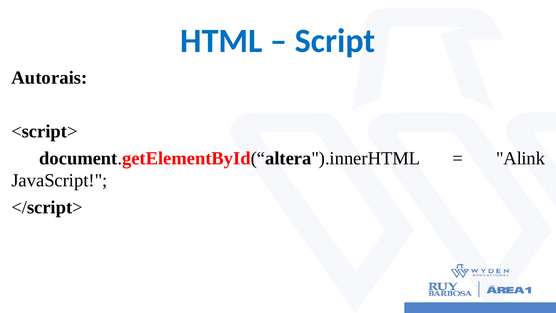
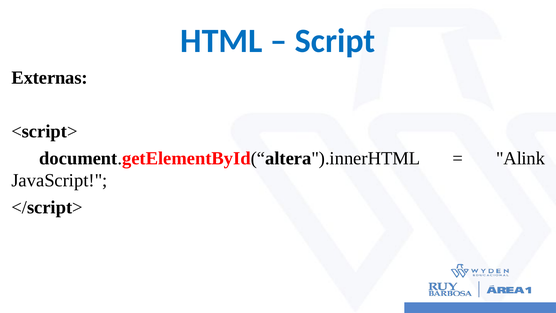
Autorais: Autorais -> Externas
